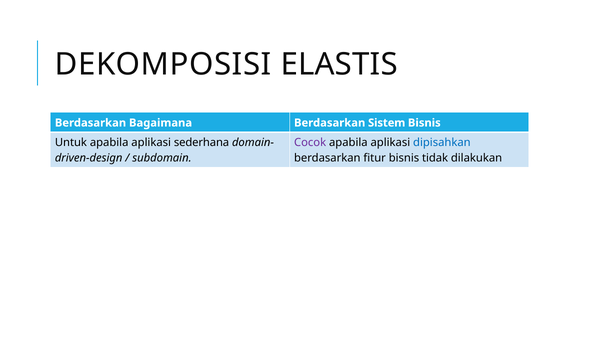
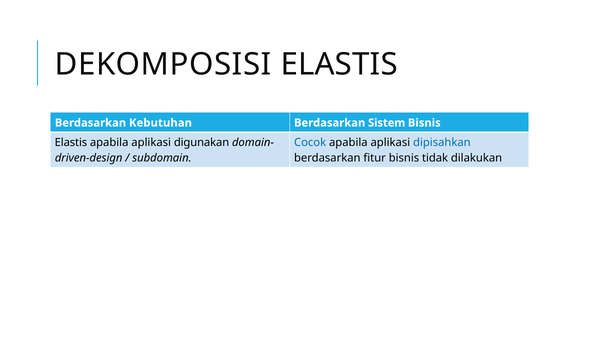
Bagaimana: Bagaimana -> Kebutuhan
Untuk at (71, 143): Untuk -> Elastis
sederhana: sederhana -> digunakan
Cocok colour: purple -> blue
